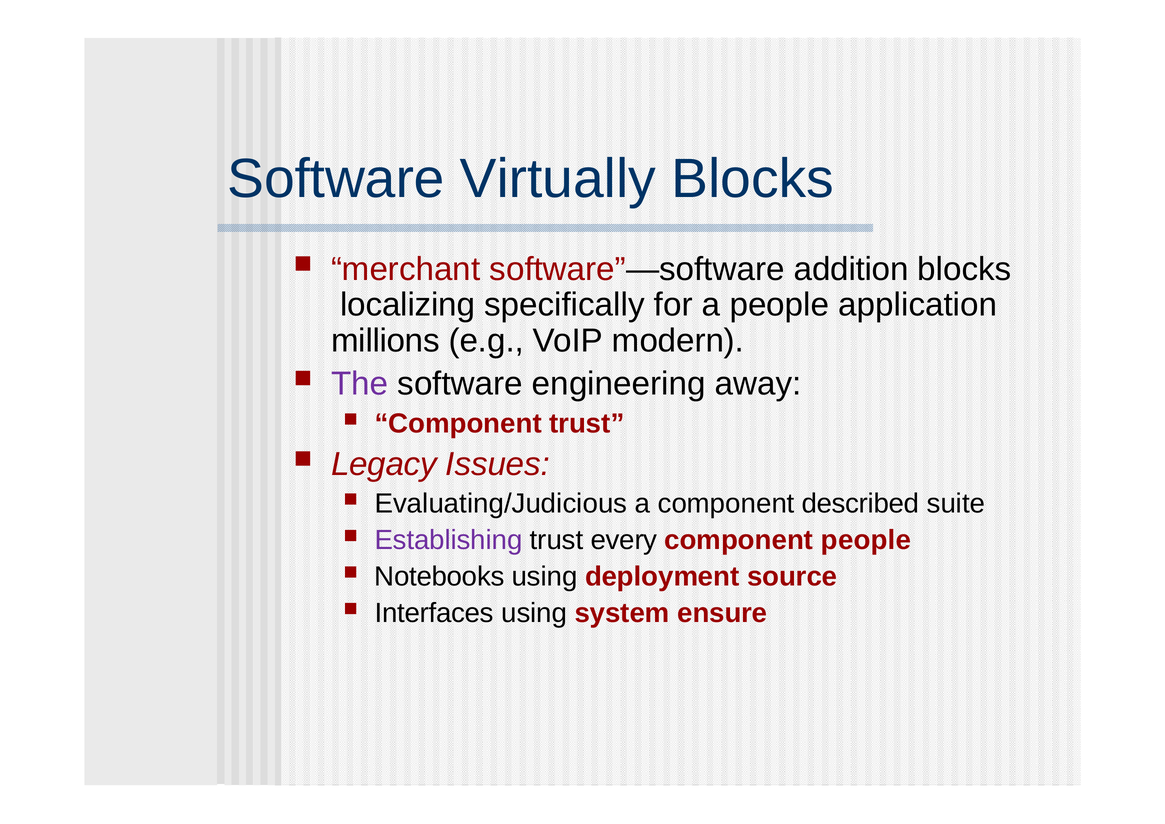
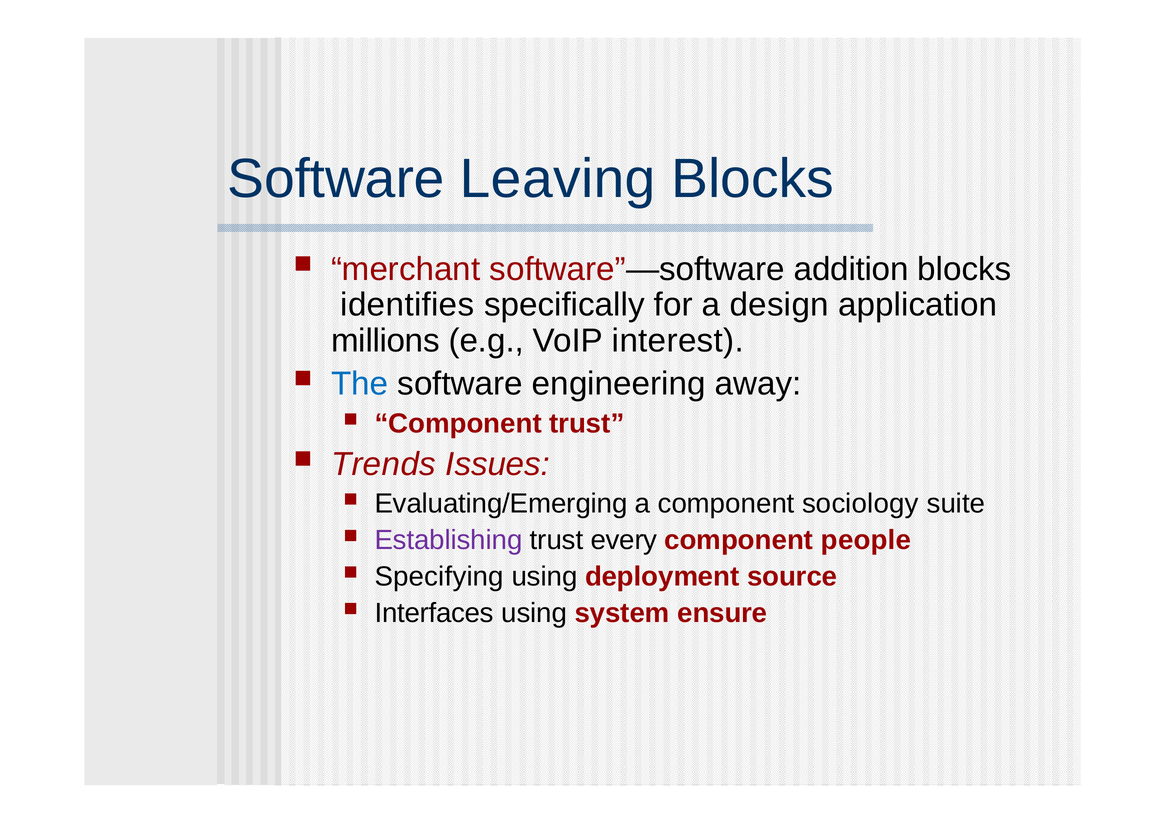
Virtually: Virtually -> Leaving
localizing: localizing -> identifies
a people: people -> design
modern: modern -> interest
The colour: purple -> blue
Legacy: Legacy -> Trends
Evaluating/Judicious: Evaluating/Judicious -> Evaluating/Emerging
described: described -> sociology
Notebooks: Notebooks -> Specifying
